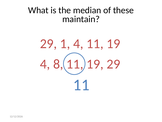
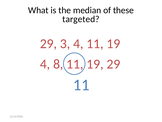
maintain: maintain -> targeted
1: 1 -> 3
